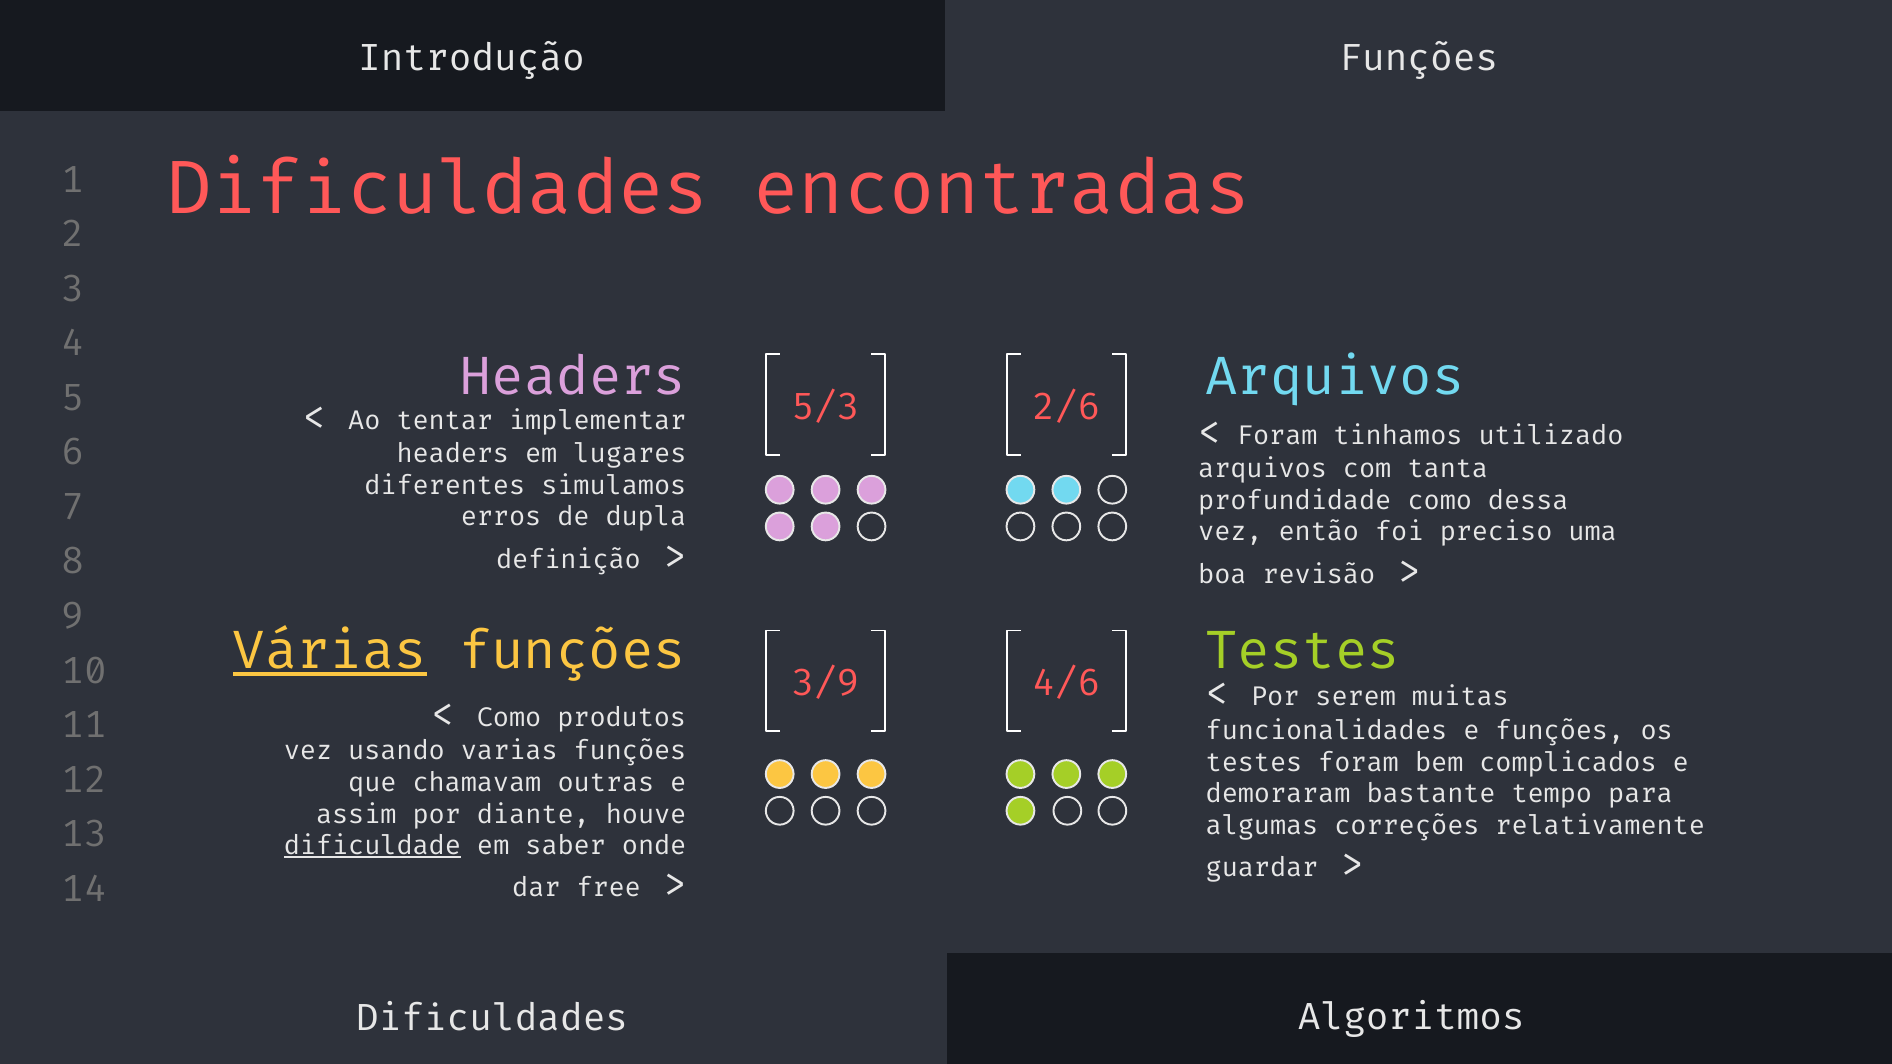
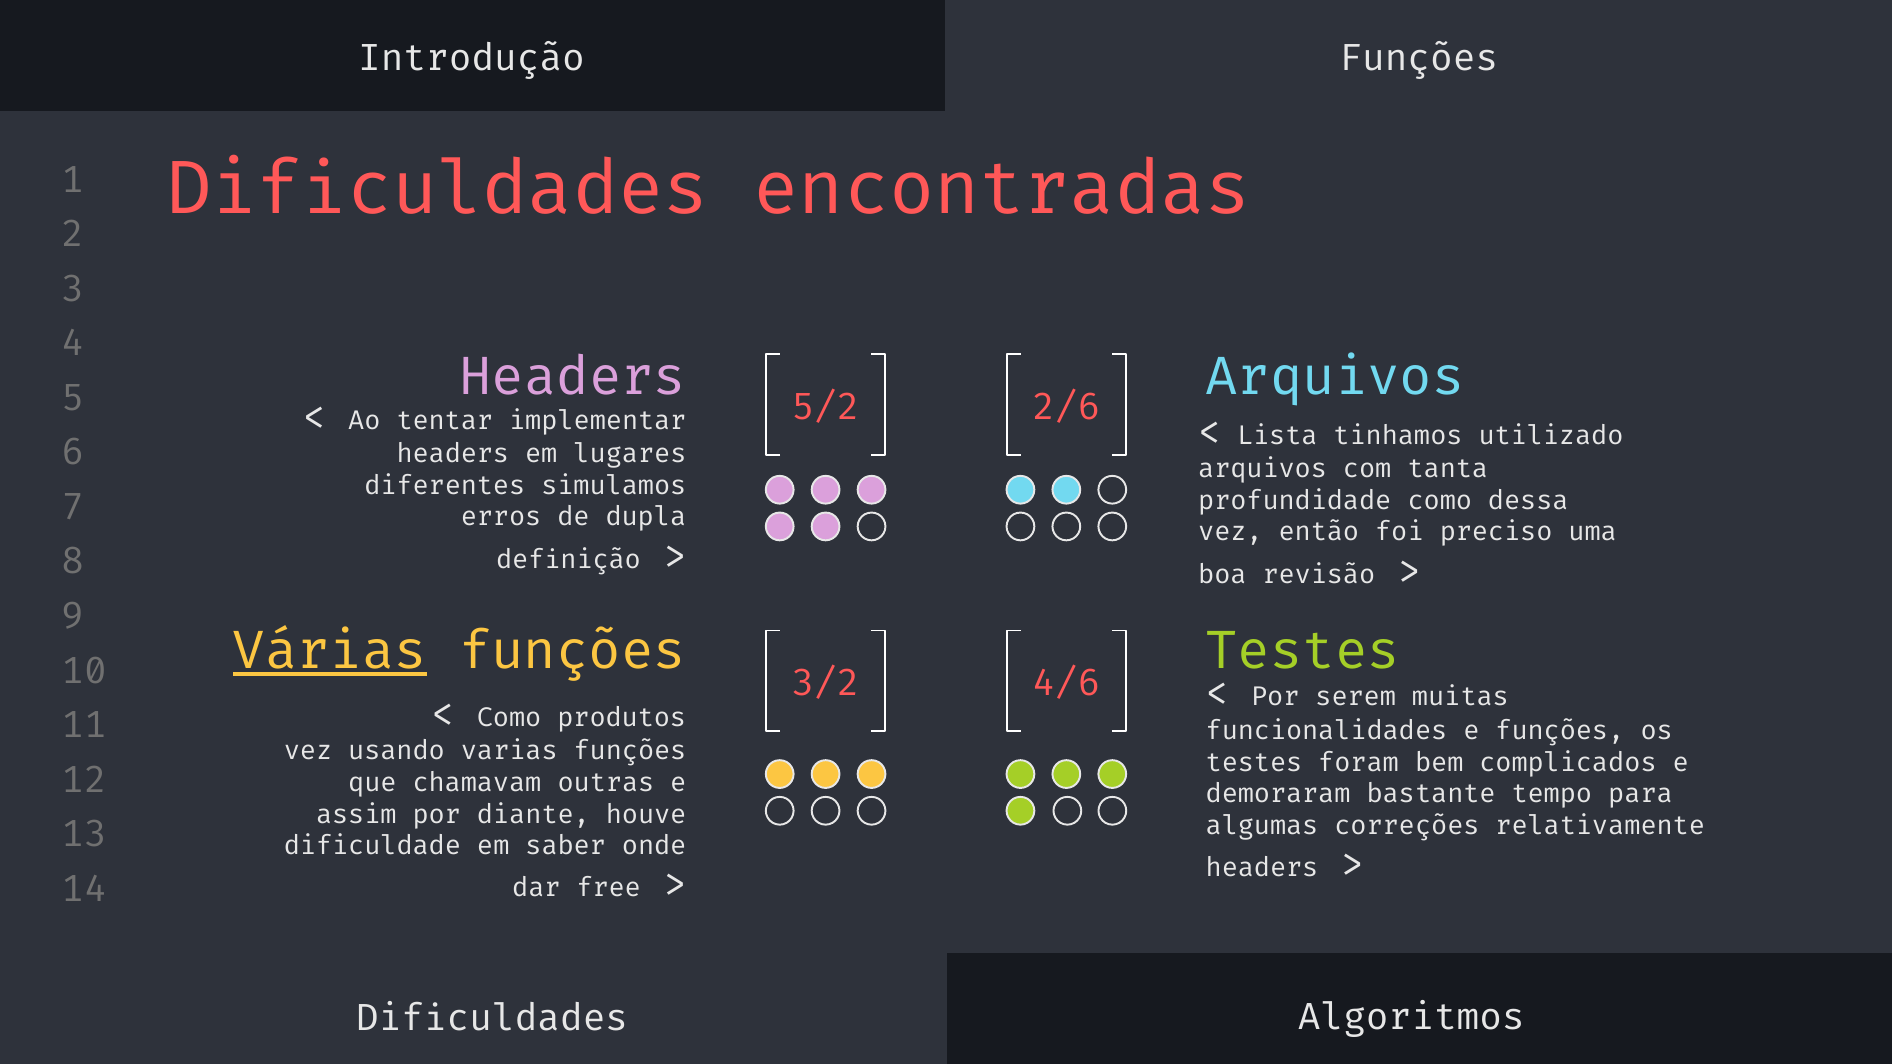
5/3: 5/3 -> 5/2
Foram at (1277, 436): Foram -> Lista
3/9: 3/9 -> 3/2
dificuldade underline: present -> none
guardar at (1262, 868): guardar -> headers
